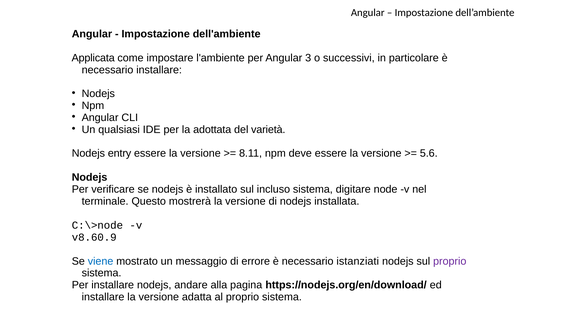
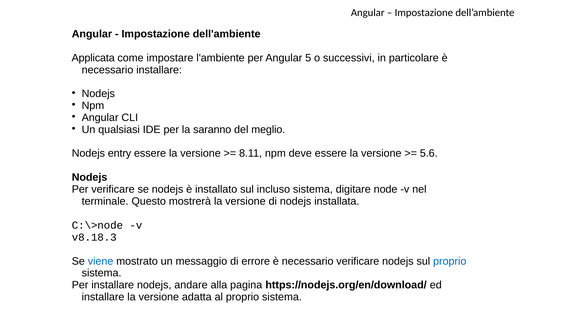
3: 3 -> 5
adottata: adottata -> saranno
varietà: varietà -> meglio
v8.60.9: v8.60.9 -> v8.18.3
necessario istanziati: istanziati -> verificare
proprio at (450, 261) colour: purple -> blue
